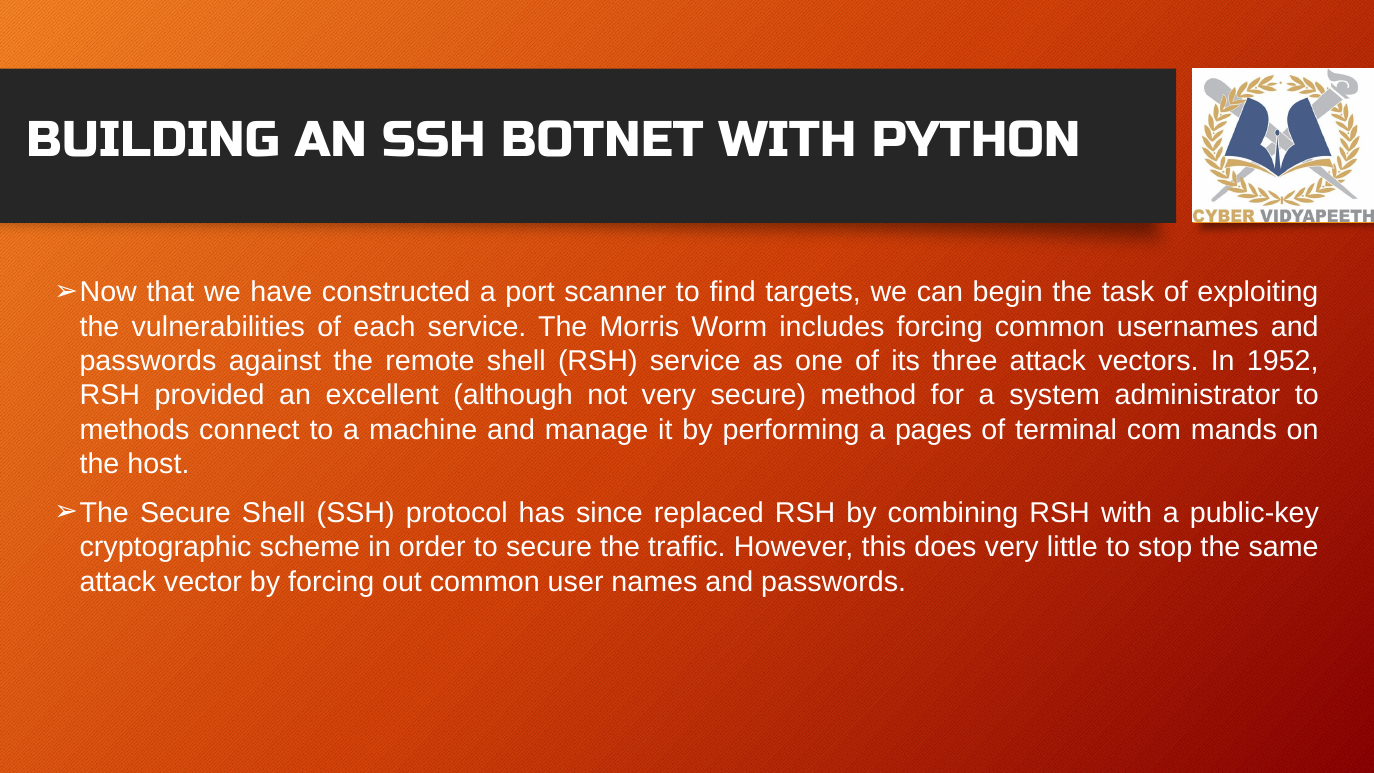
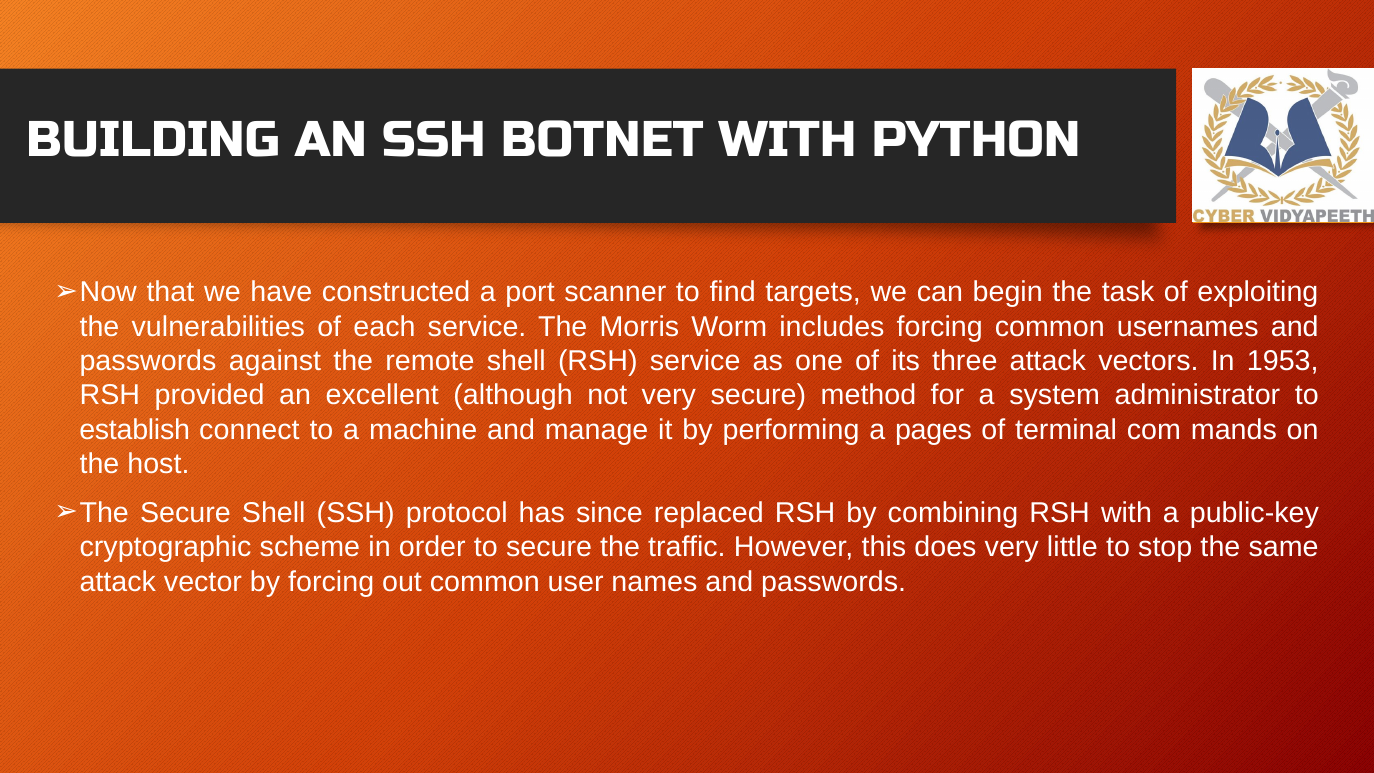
1952: 1952 -> 1953
methods: methods -> establish
